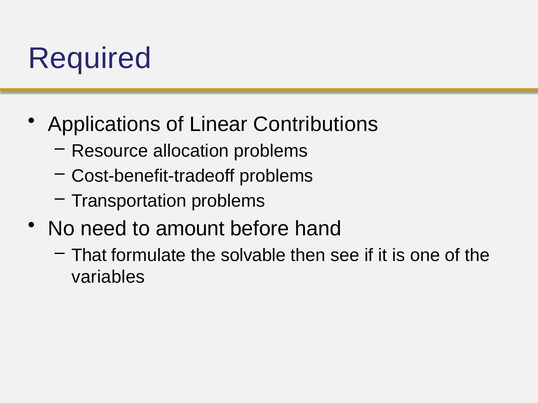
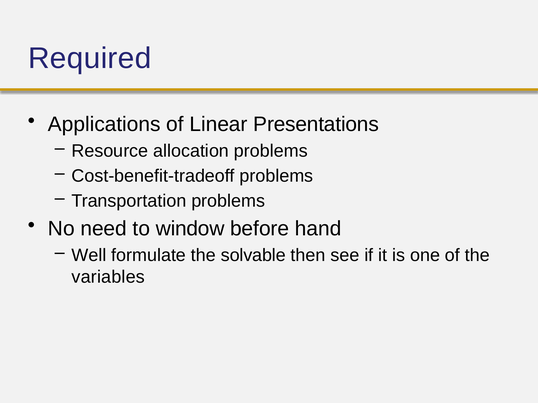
Contributions: Contributions -> Presentations
amount: amount -> window
That: That -> Well
